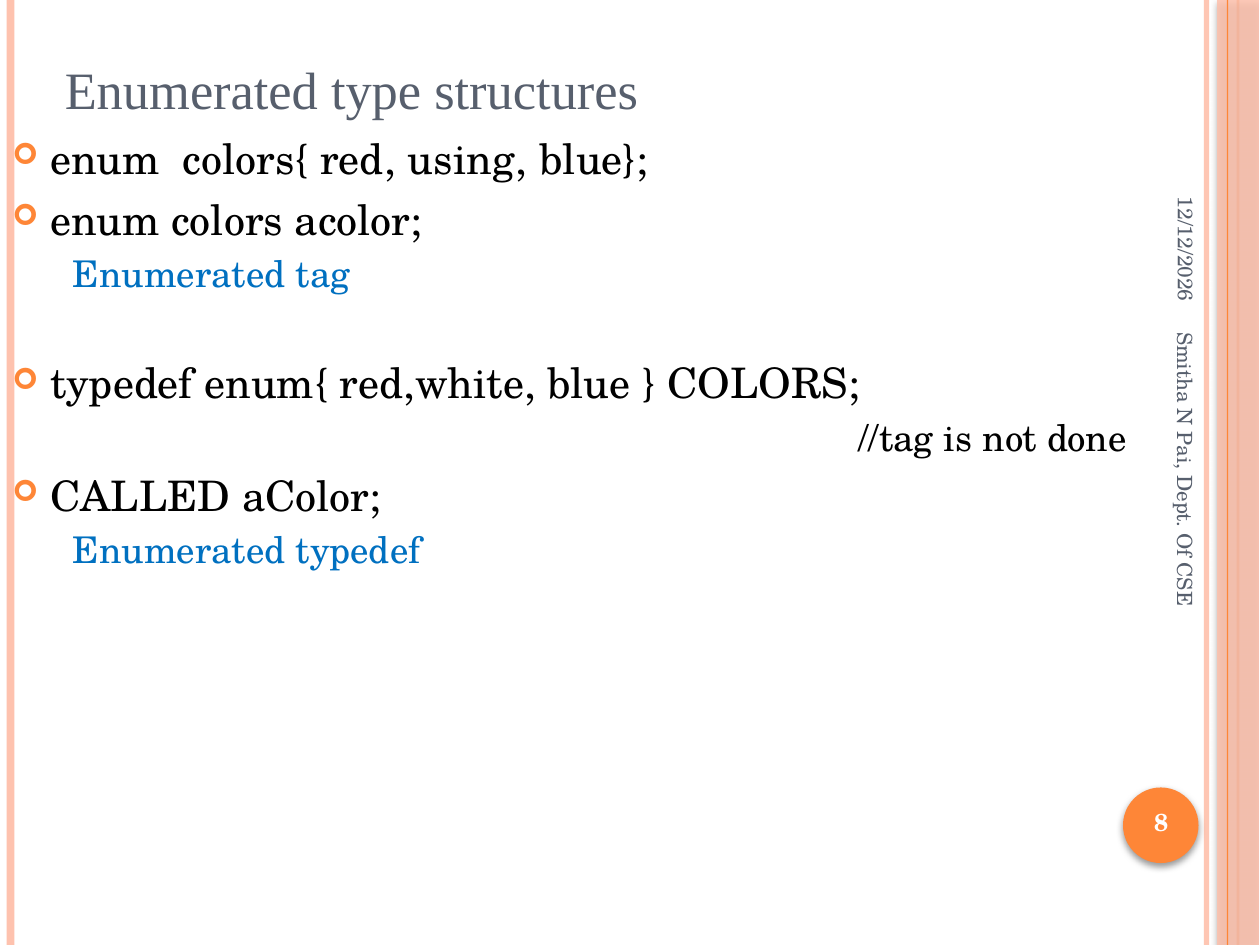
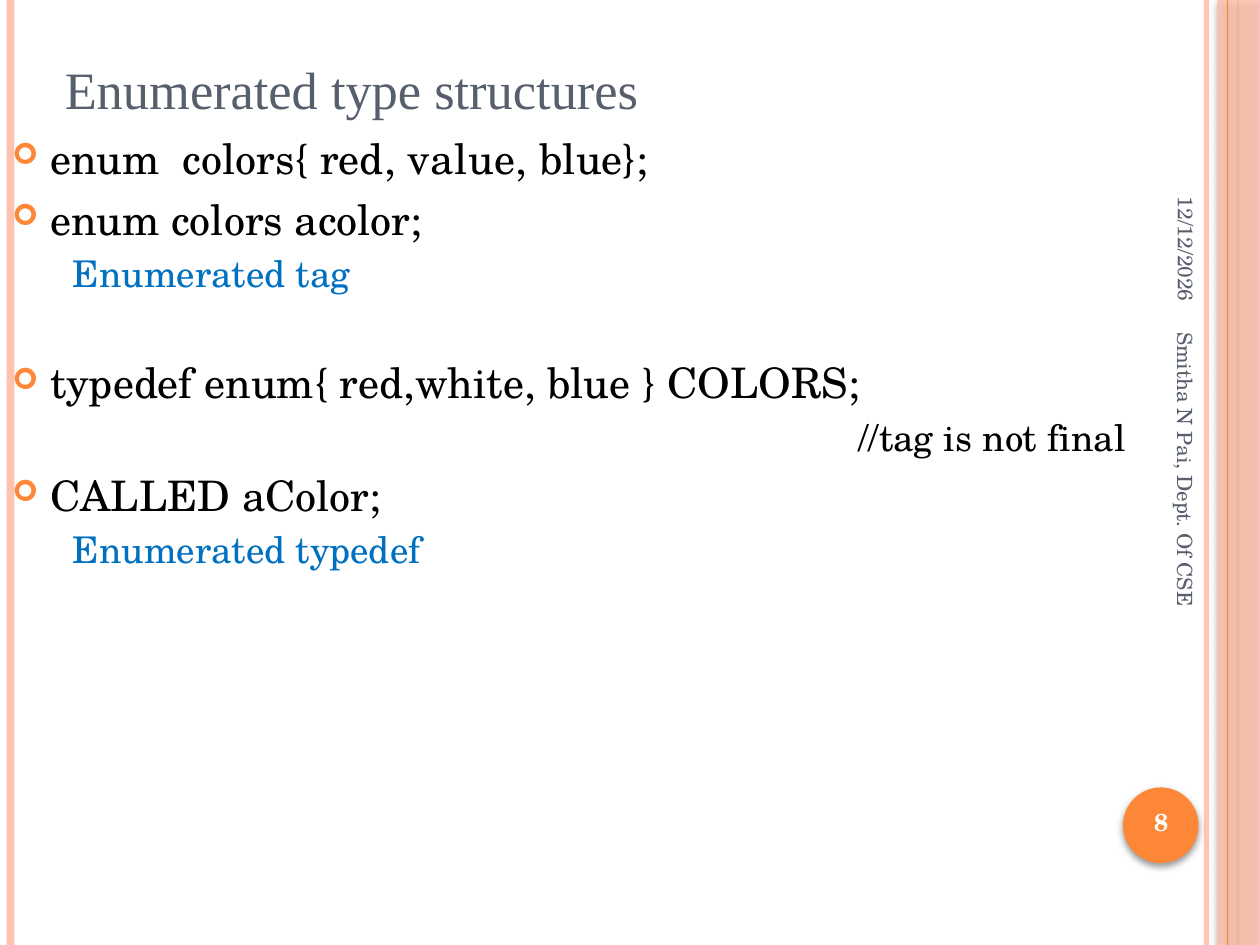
using: using -> value
done: done -> final
